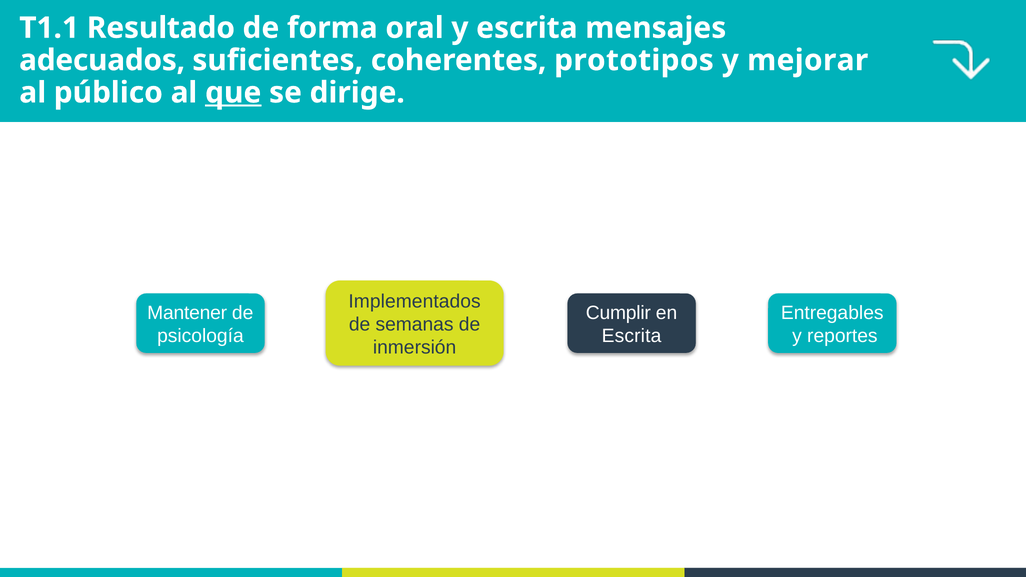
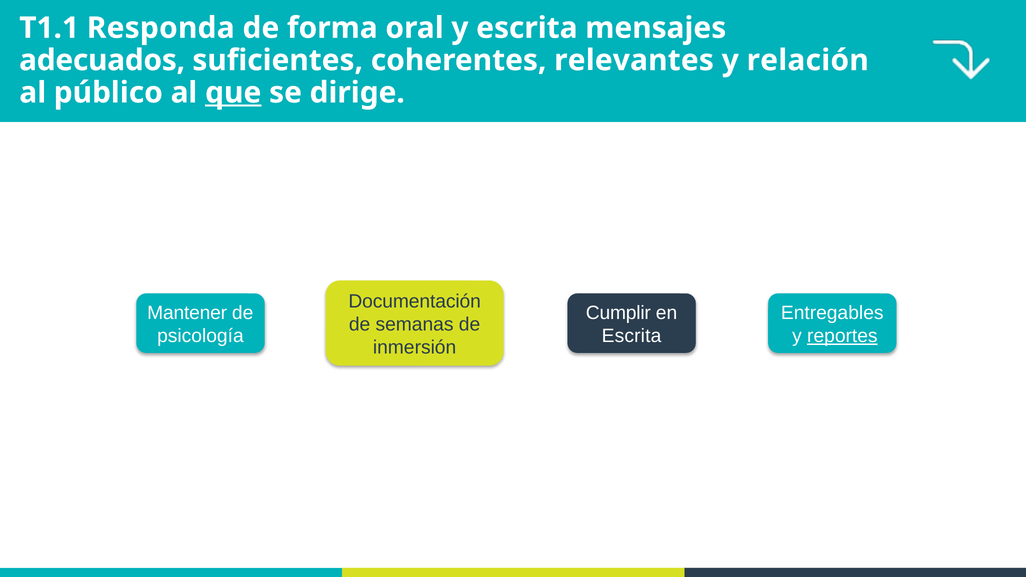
Resultado: Resultado -> Responda
prototipos: prototipos -> relevantes
mejorar: mejorar -> relación
Implementados: Implementados -> Documentación
reportes underline: none -> present
